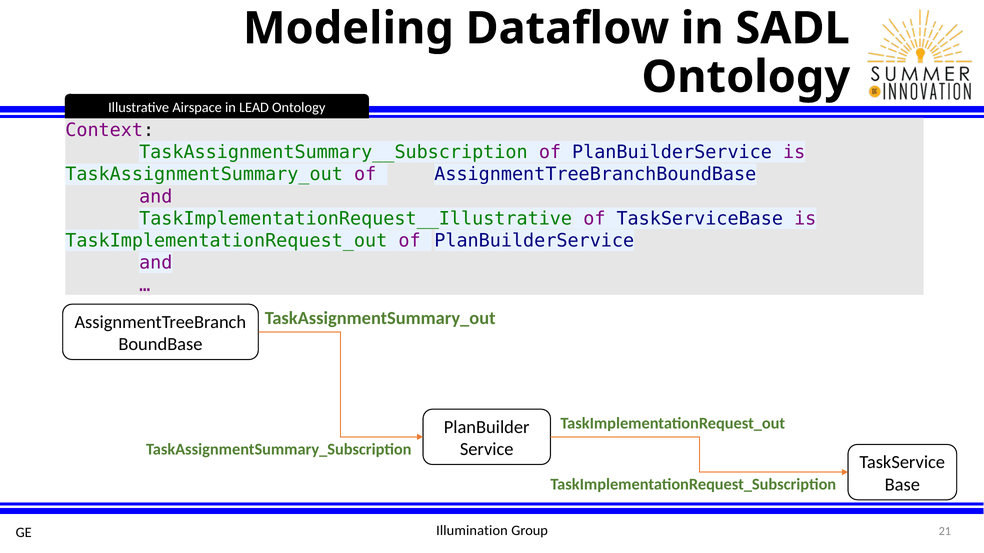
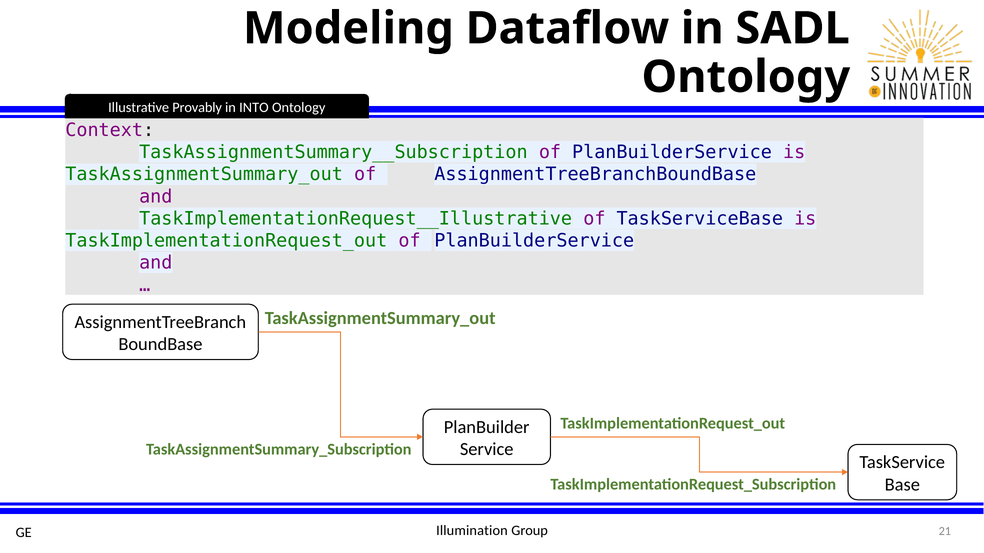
Airspace: Airspace -> Provably
LEAD: LEAD -> INTO
